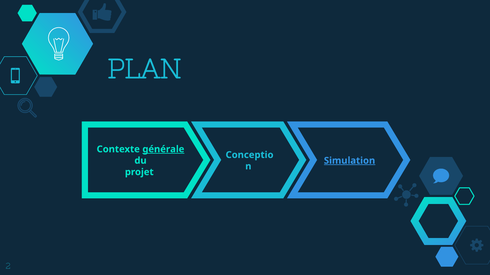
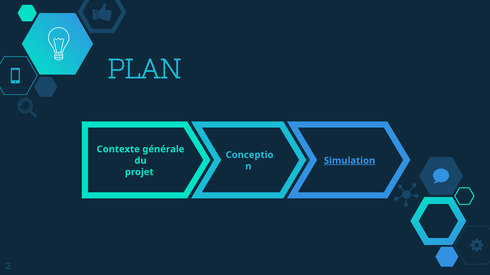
générale underline: present -> none
